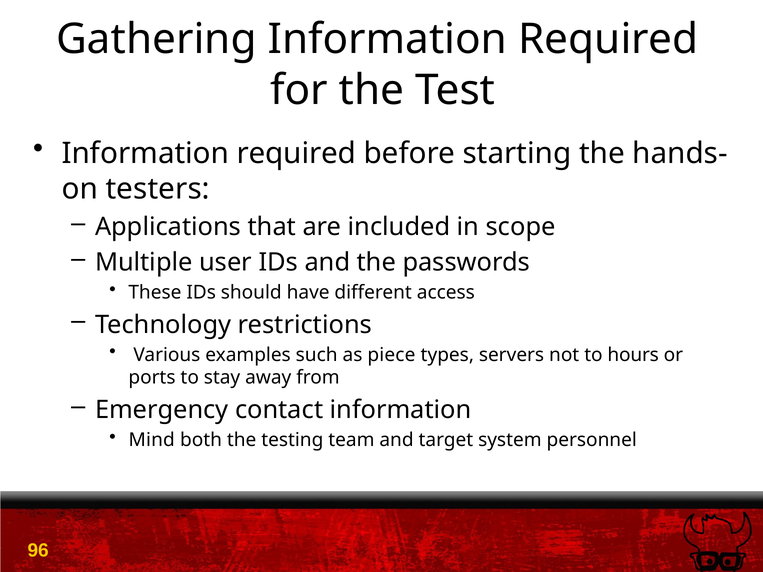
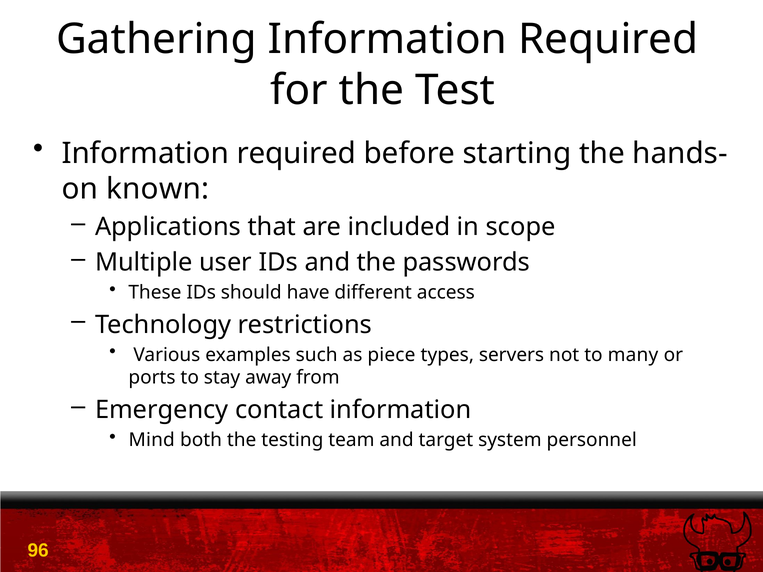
testers: testers -> known
hours: hours -> many
